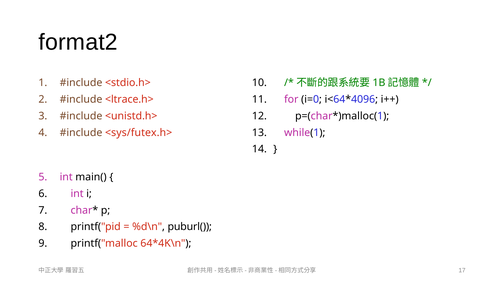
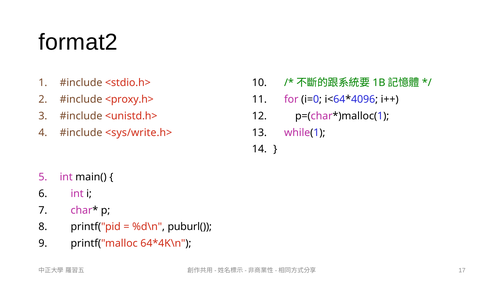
<ltrace.h>: <ltrace.h> -> <proxy.h>
<sys/futex.h>: <sys/futex.h> -> <sys/write.h>
